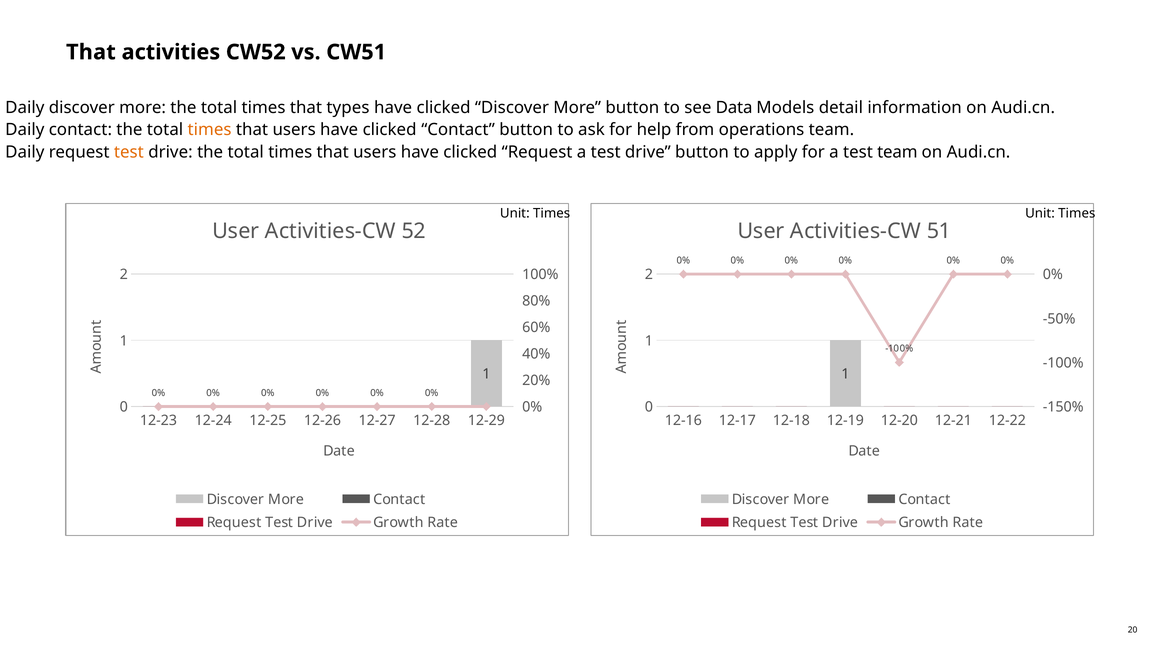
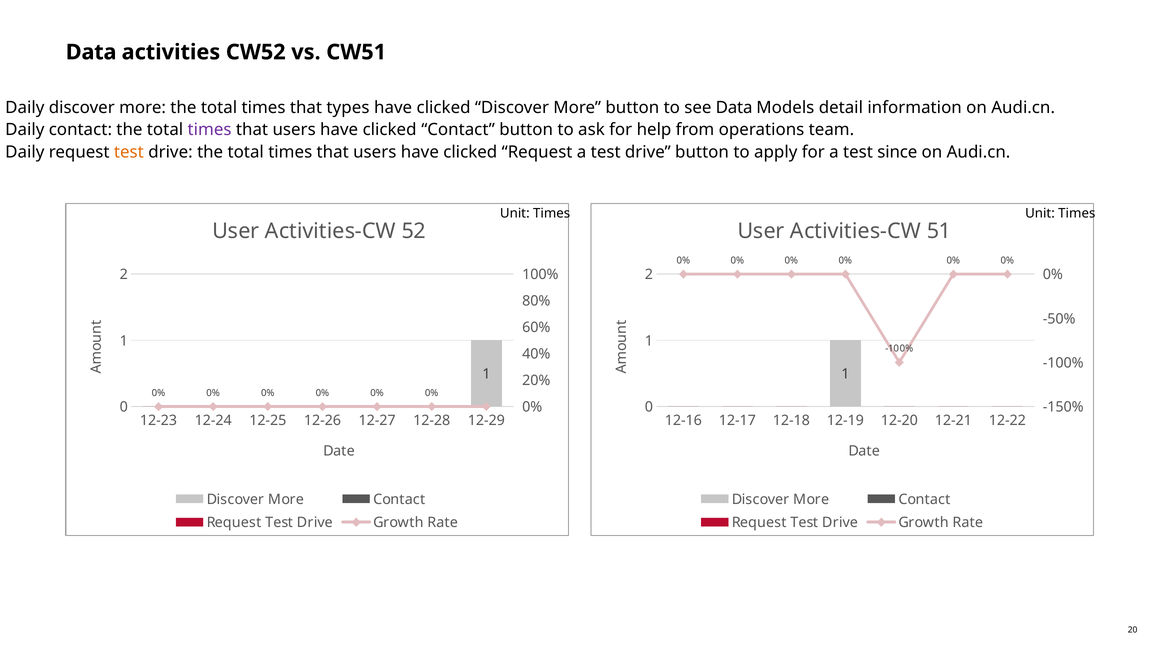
That at (91, 52): That -> Data
times at (210, 130) colour: orange -> purple
test team: team -> since
